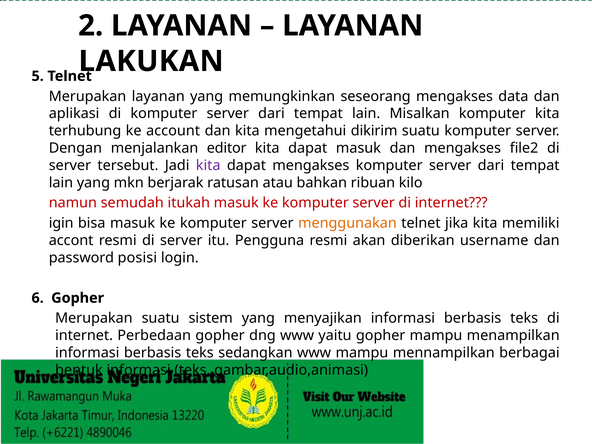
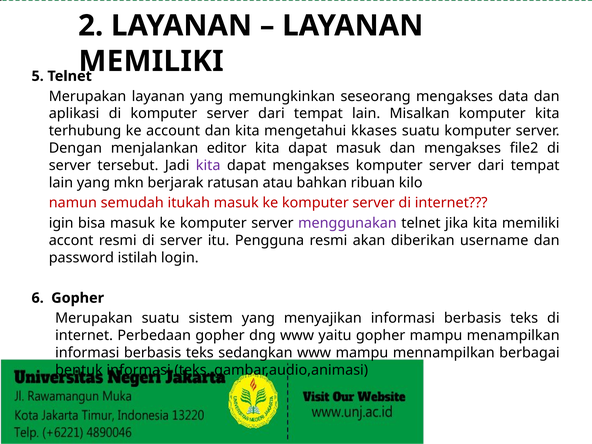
LAKUKAN at (151, 61): LAKUKAN -> MEMILIKI
dikirim: dikirim -> kkases
menggunakan colour: orange -> purple
posisi: posisi -> istilah
